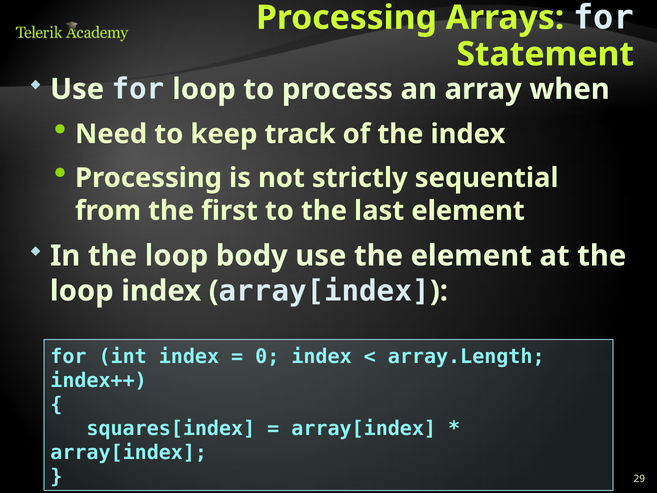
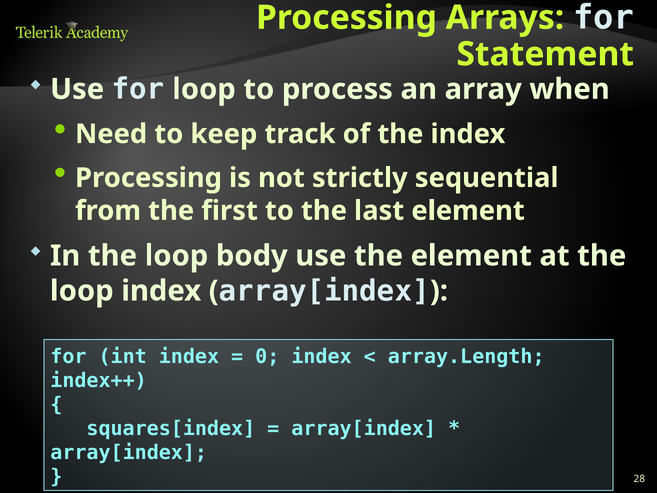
29: 29 -> 28
